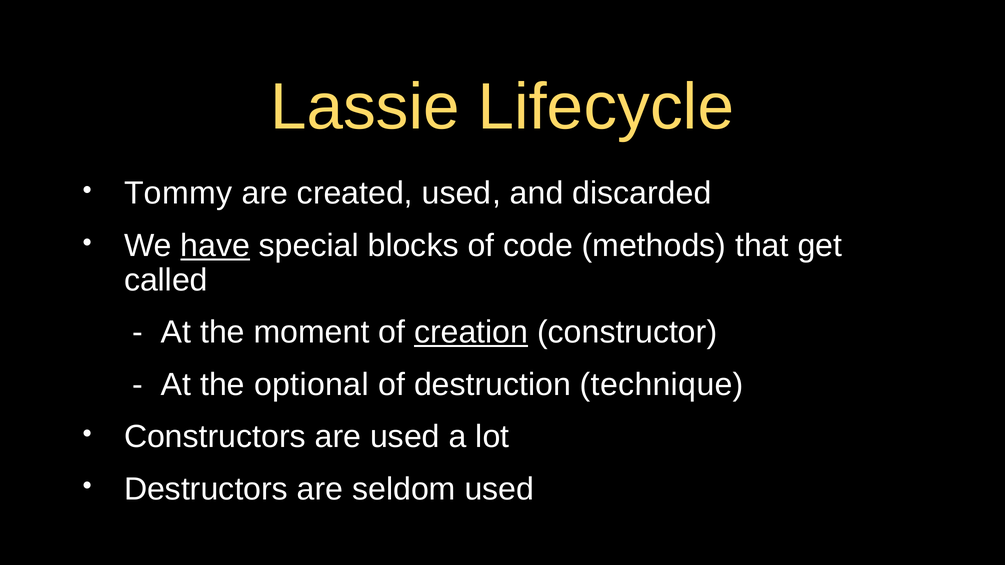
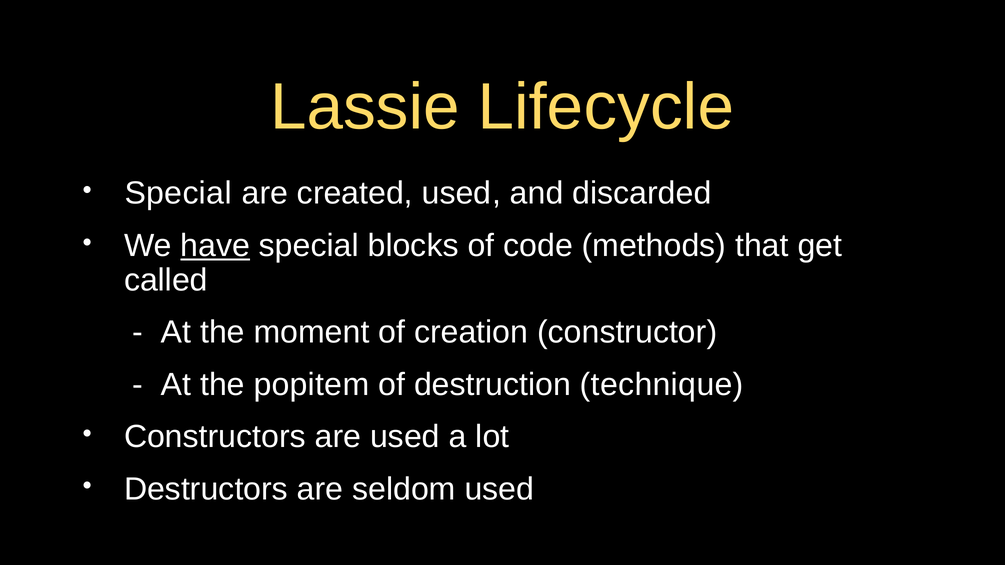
Tommy at (178, 193): Tommy -> Special
creation underline: present -> none
optional: optional -> popitem
